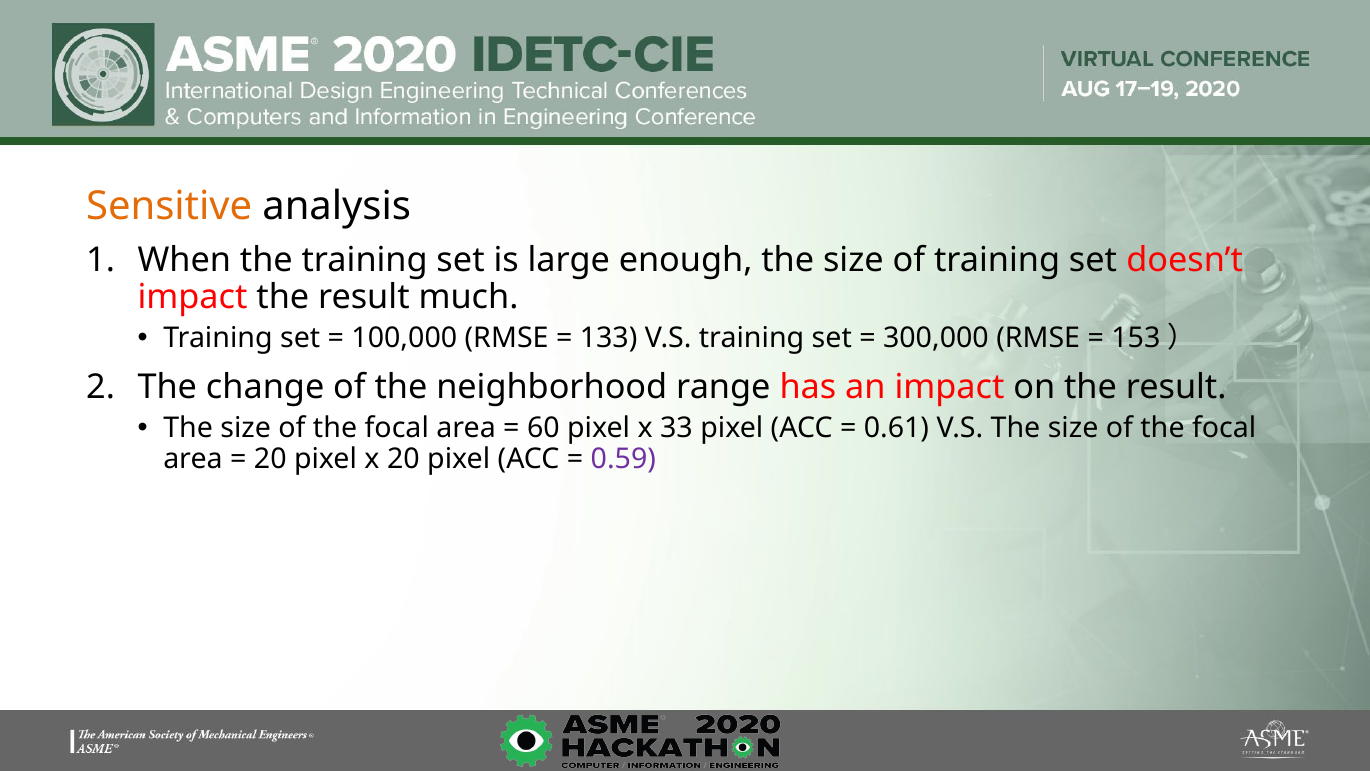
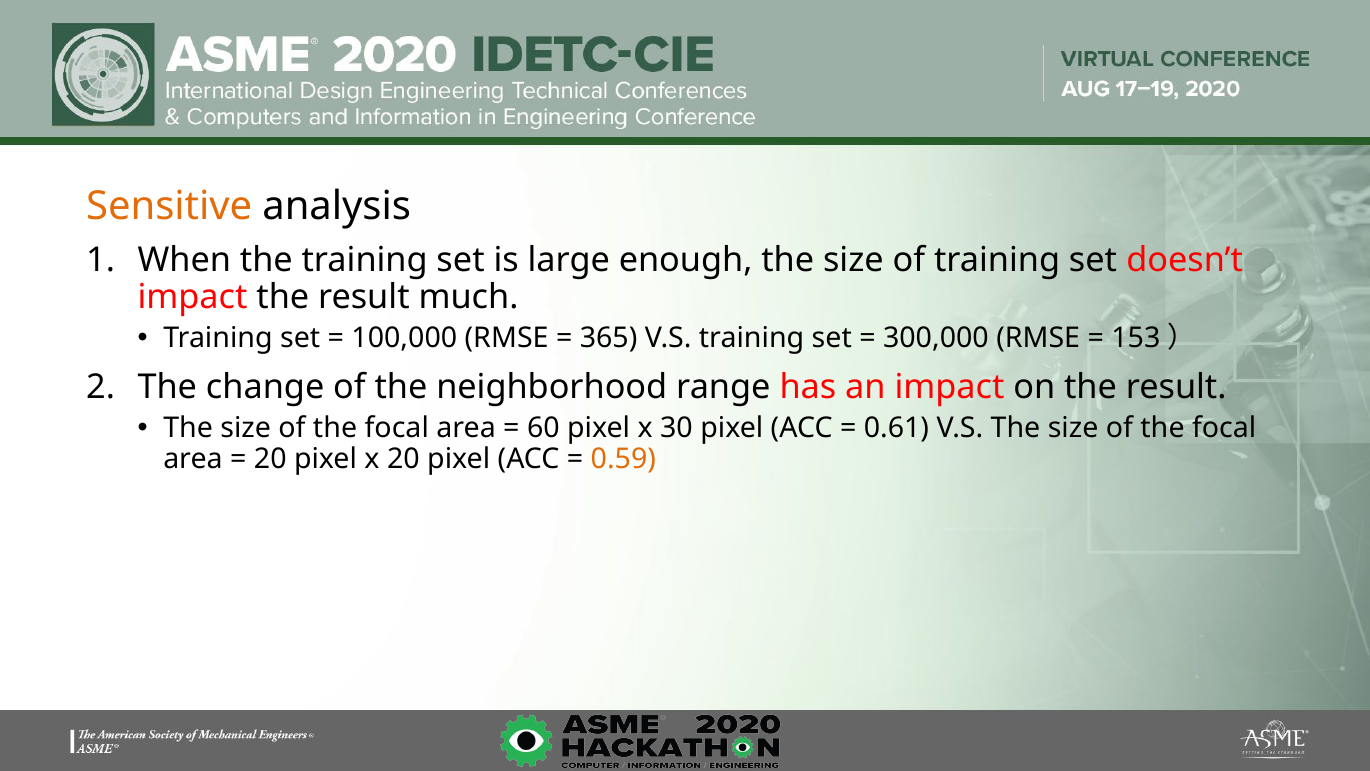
133: 133 -> 365
33: 33 -> 30
0.59 colour: purple -> orange
